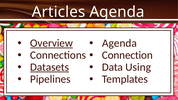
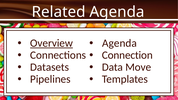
Articles: Articles -> Related
Datasets underline: present -> none
Using: Using -> Move
